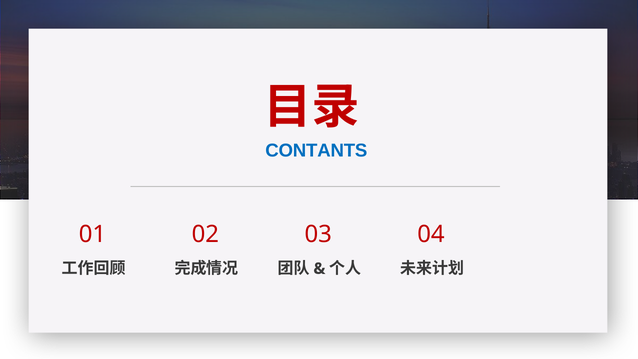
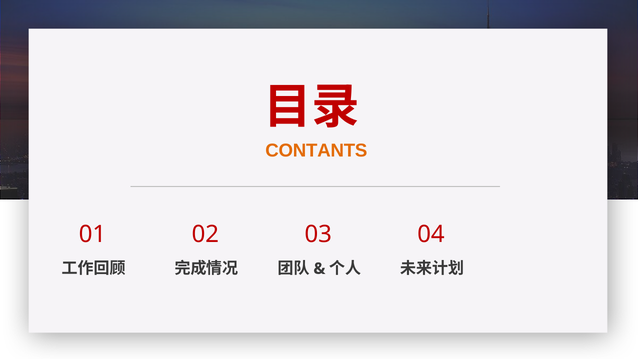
CONTANTS colour: blue -> orange
